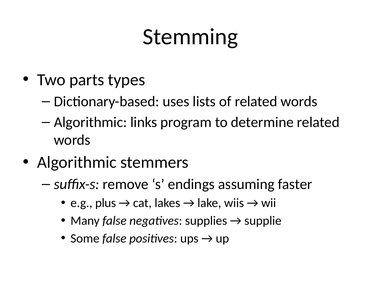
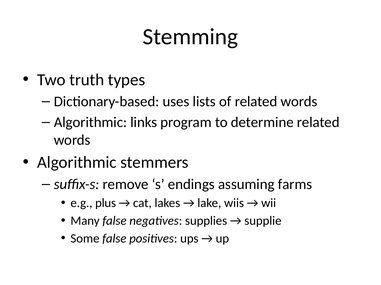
parts: parts -> truth
faster: faster -> farms
